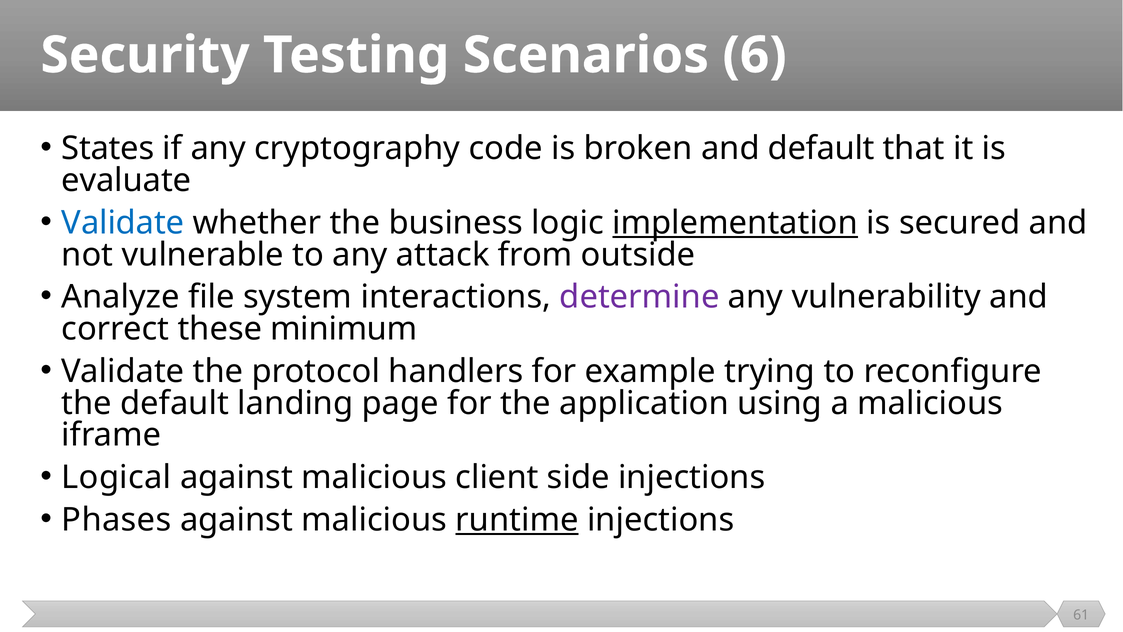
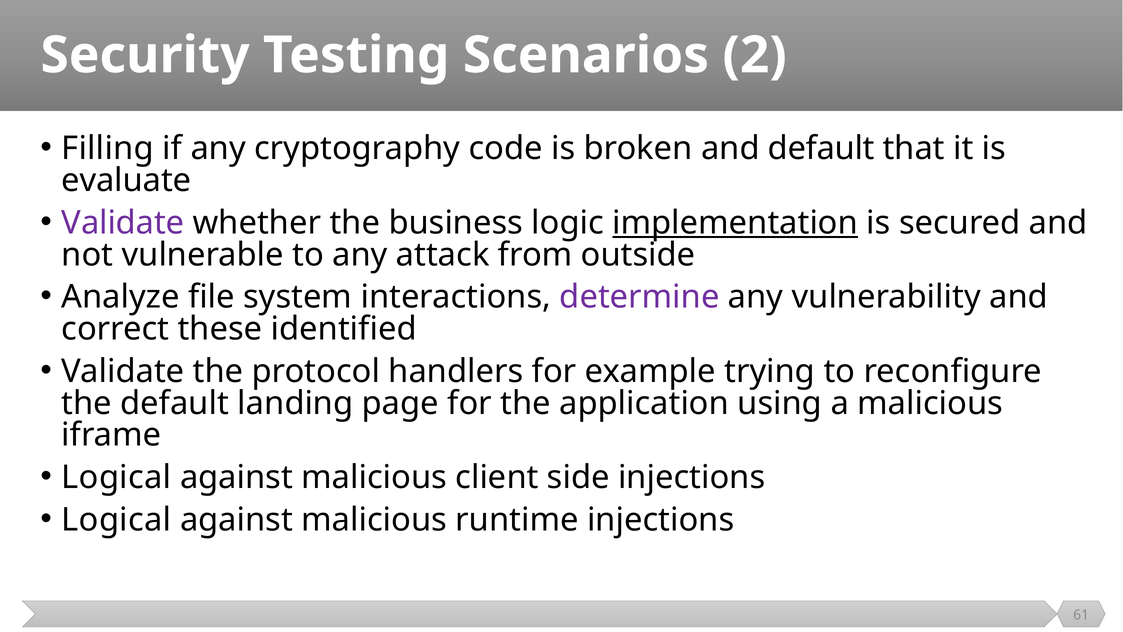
6: 6 -> 2
States: States -> Filling
Validate at (123, 223) colour: blue -> purple
minimum: minimum -> identified
Phases at (116, 520): Phases -> Logical
runtime underline: present -> none
